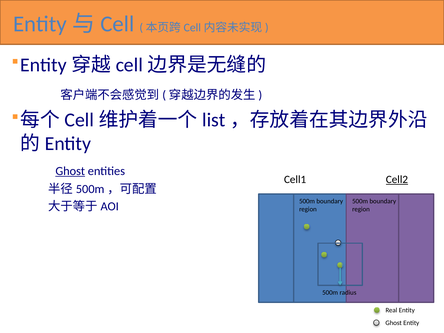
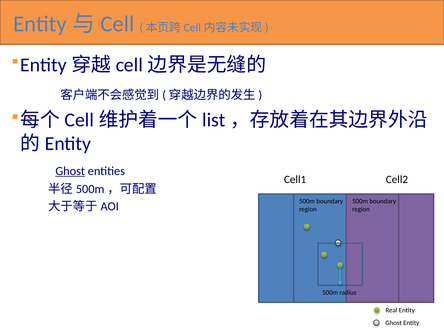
Cell2 underline: present -> none
